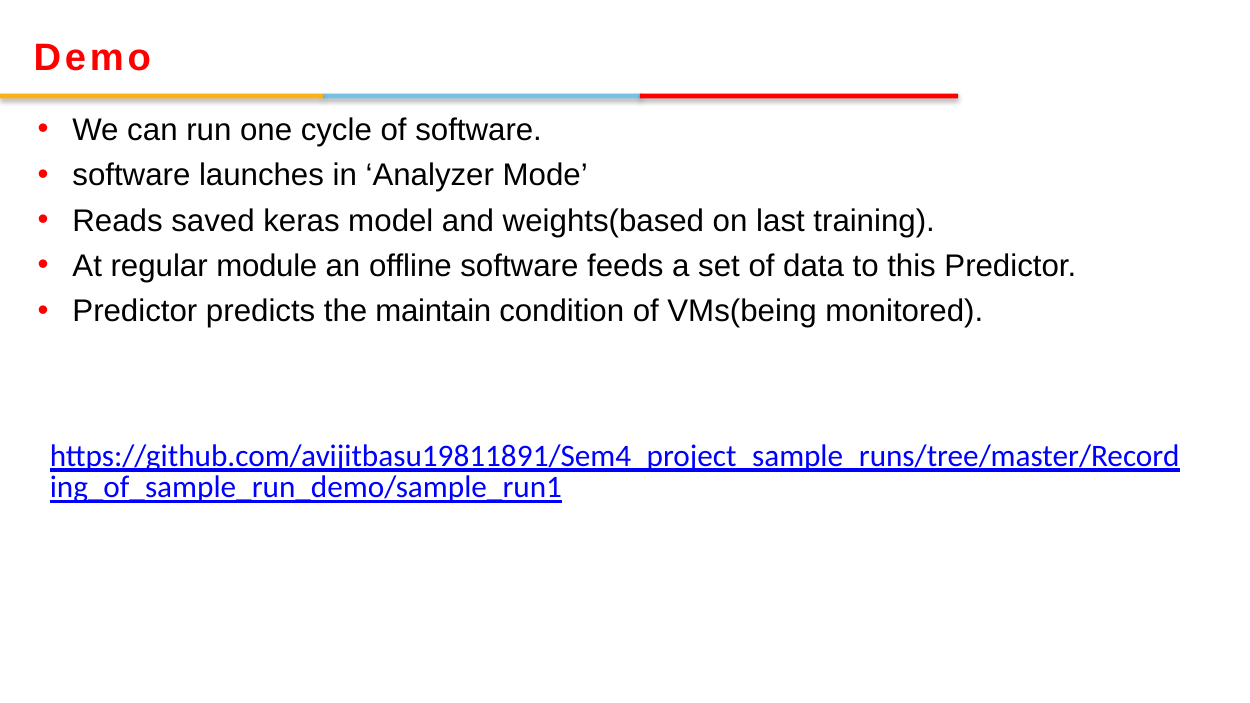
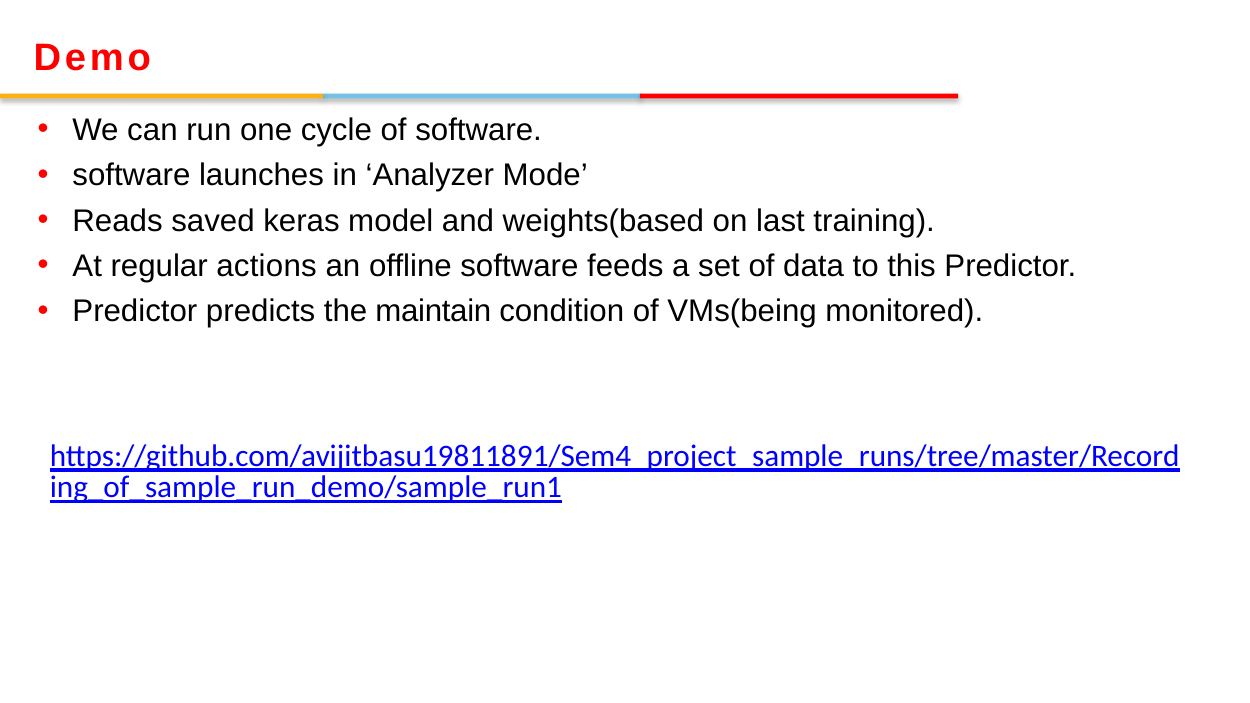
module: module -> actions
